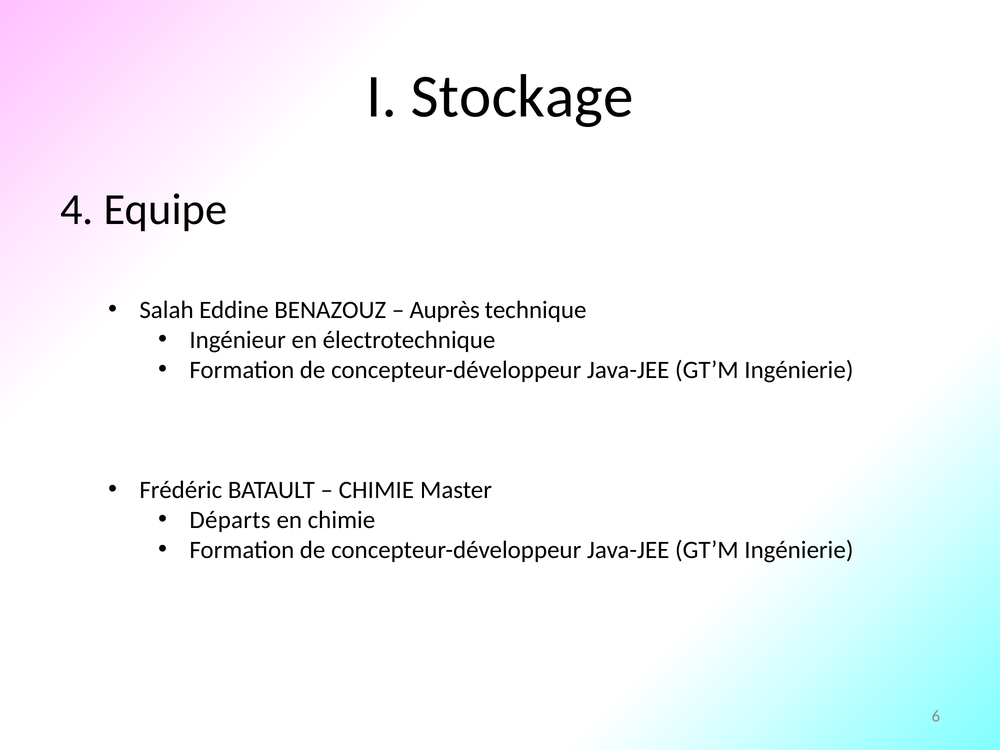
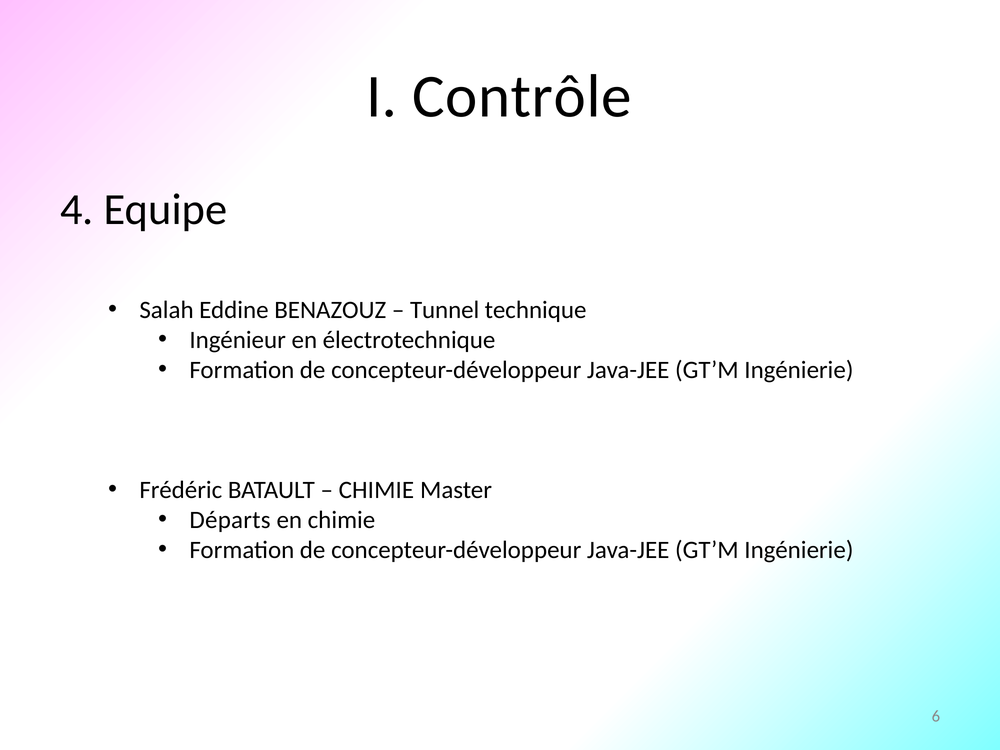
Stockage: Stockage -> Contrôle
Auprès: Auprès -> Tunnel
